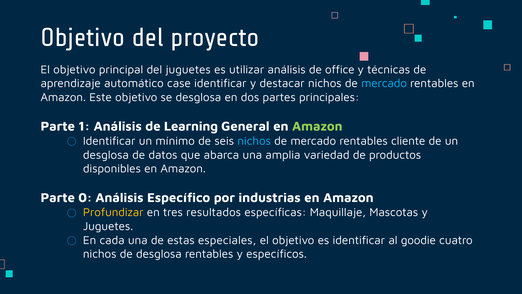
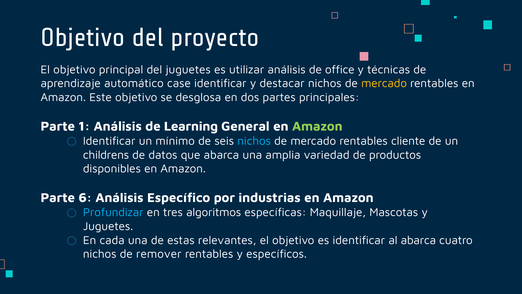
mercado at (384, 83) colour: light blue -> yellow
desglosa at (106, 155): desglosa -> childrens
0: 0 -> 6
Profundizar colour: yellow -> light blue
resultados: resultados -> algoritmos
especiales: especiales -> relevantes
al goodie: goodie -> abarca
de desglosa: desglosa -> remover
